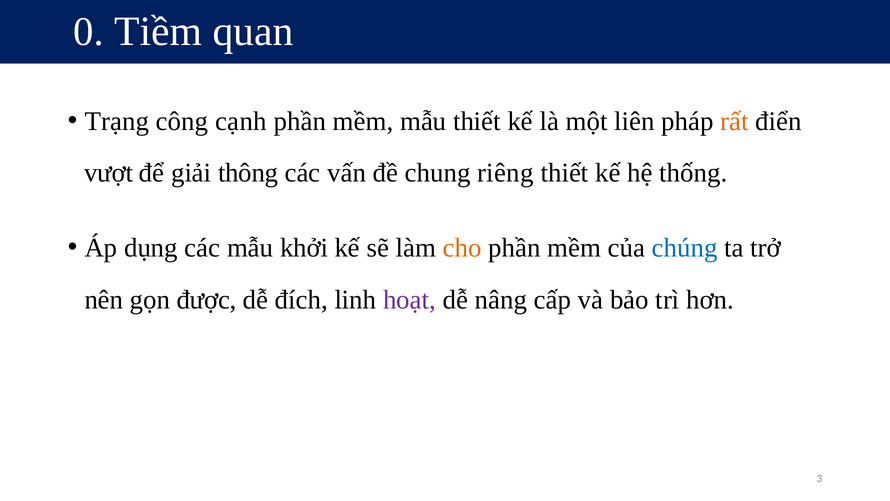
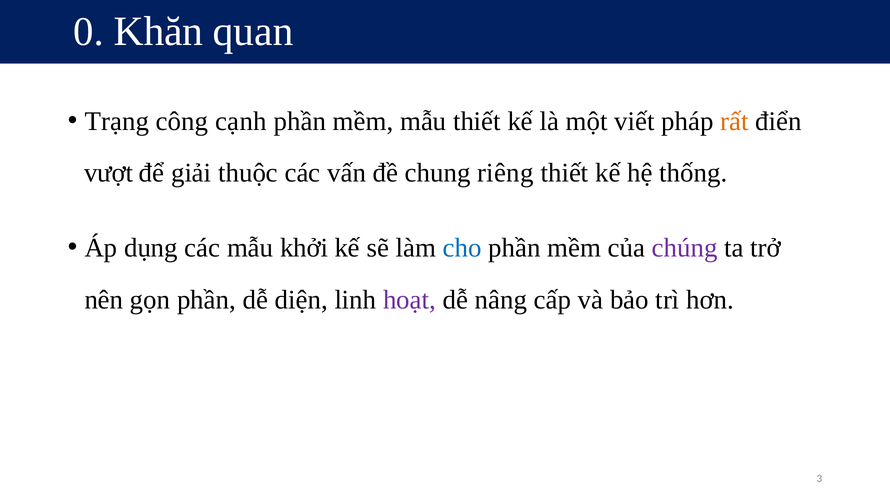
Tiềm: Tiềm -> Khăn
liên: liên -> viết
thông: thông -> thuộc
cho colour: orange -> blue
chúng colour: blue -> purple
gọn được: được -> phần
đích: đích -> diện
